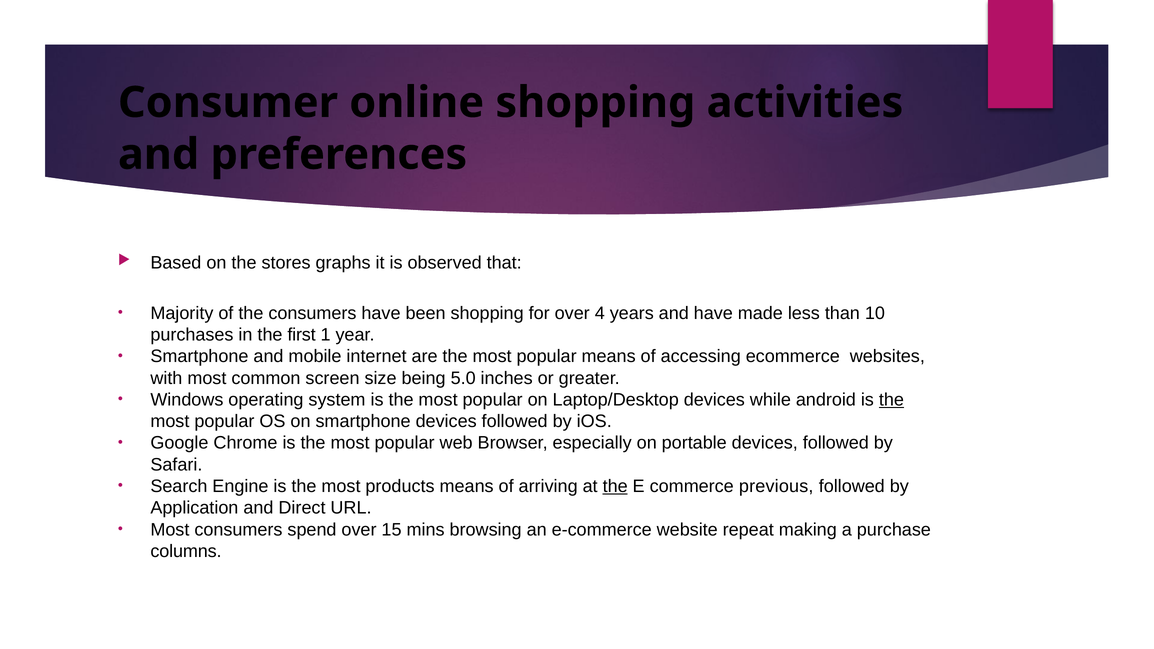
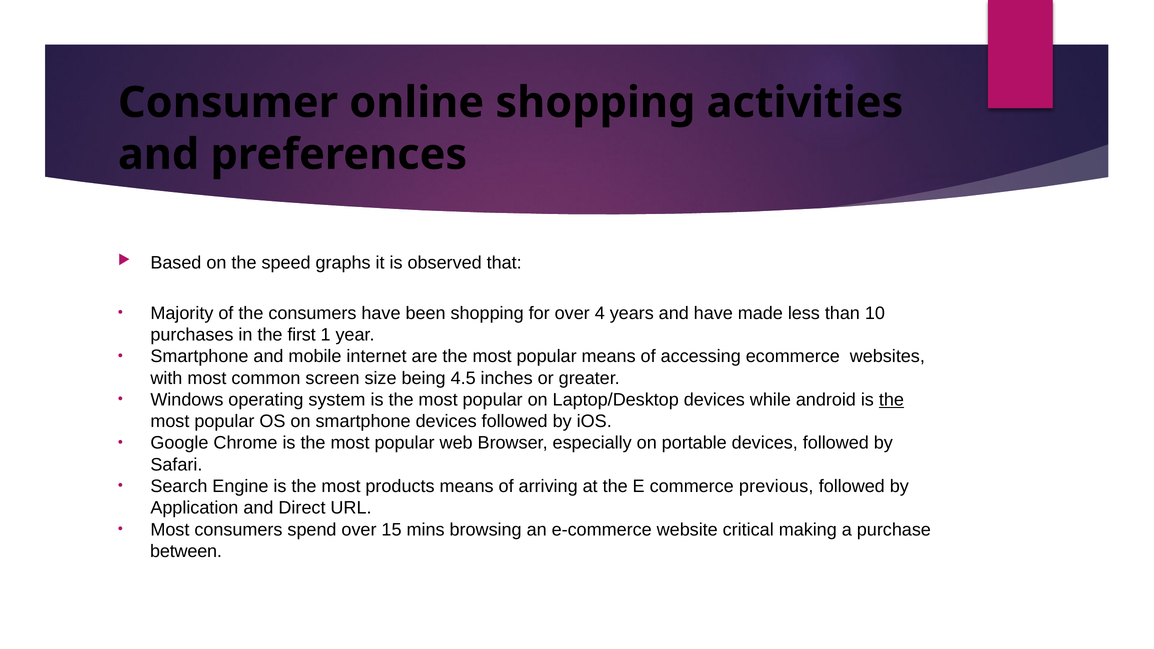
stores: stores -> speed
5.0: 5.0 -> 4.5
the at (615, 486) underline: present -> none
repeat: repeat -> critical
columns: columns -> between
